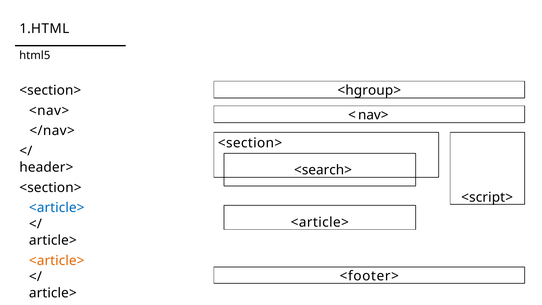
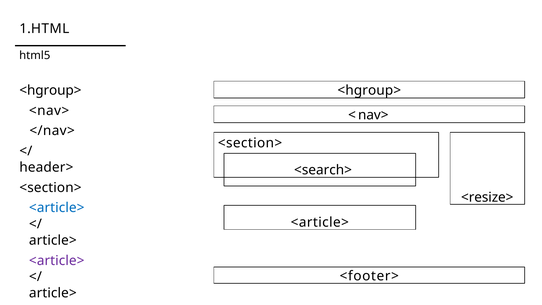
<section> at (50, 90): <section> -> <hgroup>
<script>: <script> -> <resize>
<article> at (57, 260) colour: orange -> purple
